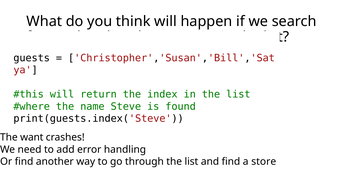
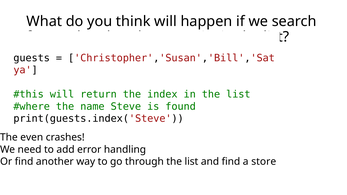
want: want -> even
